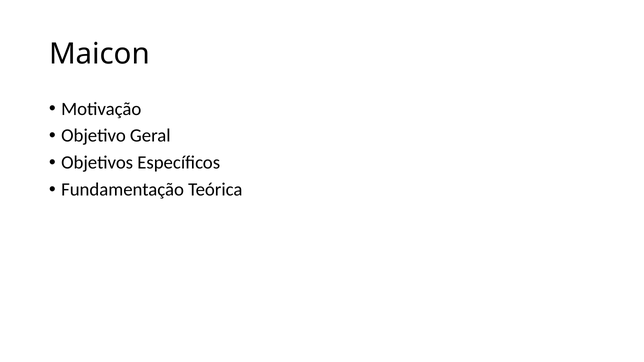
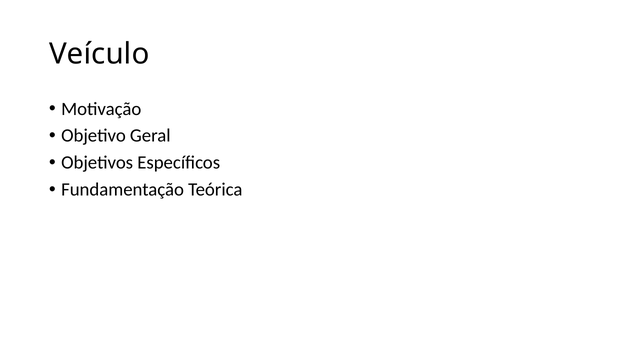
Maicon: Maicon -> Veículo
